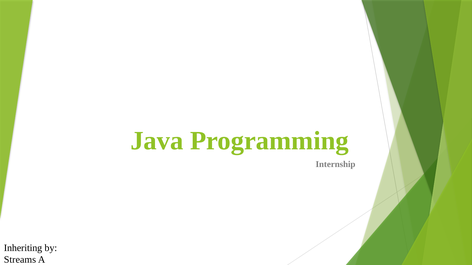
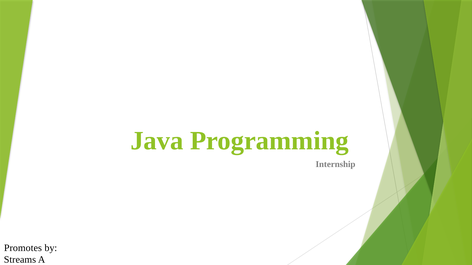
Inheriting: Inheriting -> Promotes
